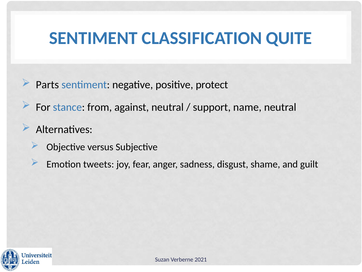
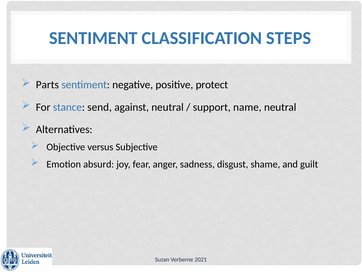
QUITE: QUITE -> STEPS
from: from -> send
tweets: tweets -> absurd
